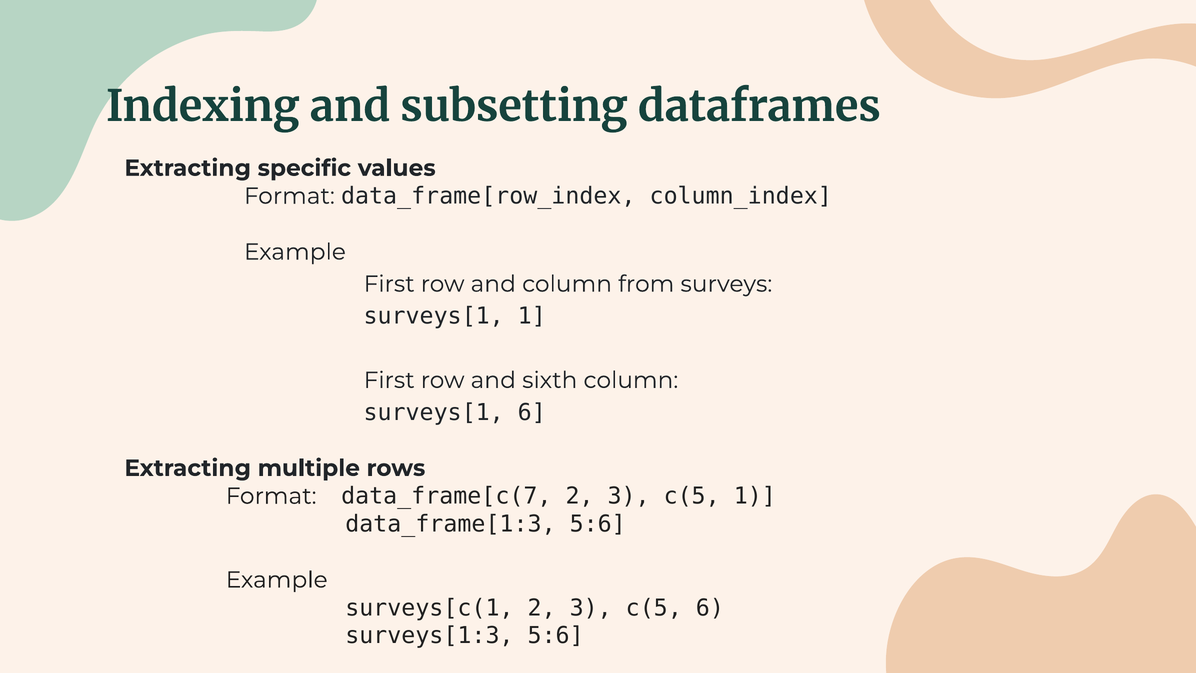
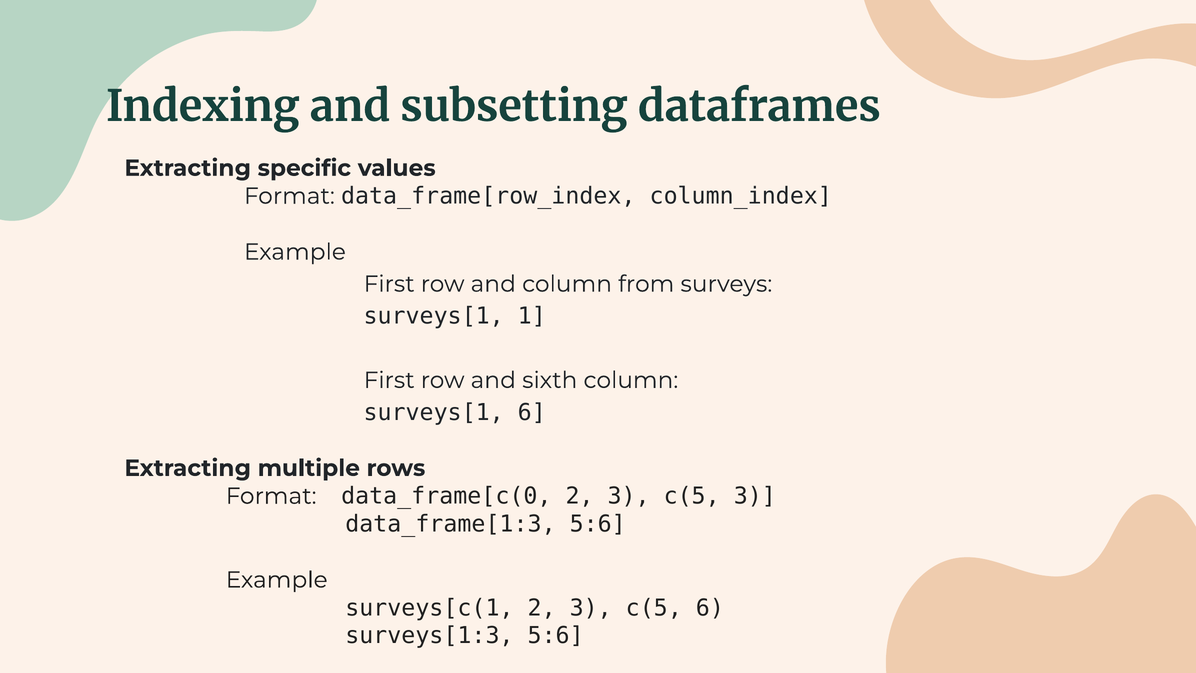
data_frame[c(7: data_frame[c(7 -> data_frame[c(0
c(5 1: 1 -> 3
